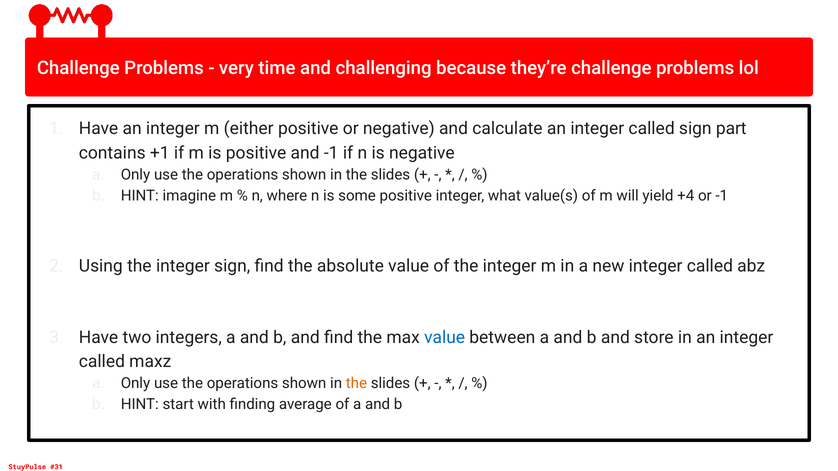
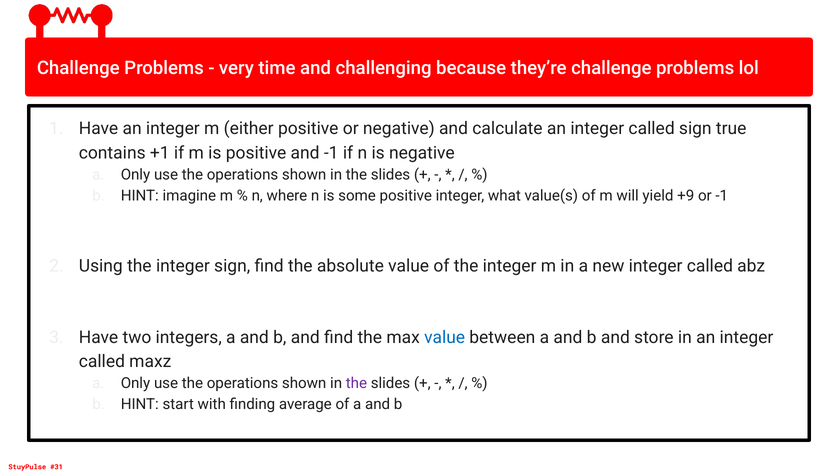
part: part -> true
+4: +4 -> +9
the at (356, 384) colour: orange -> purple
